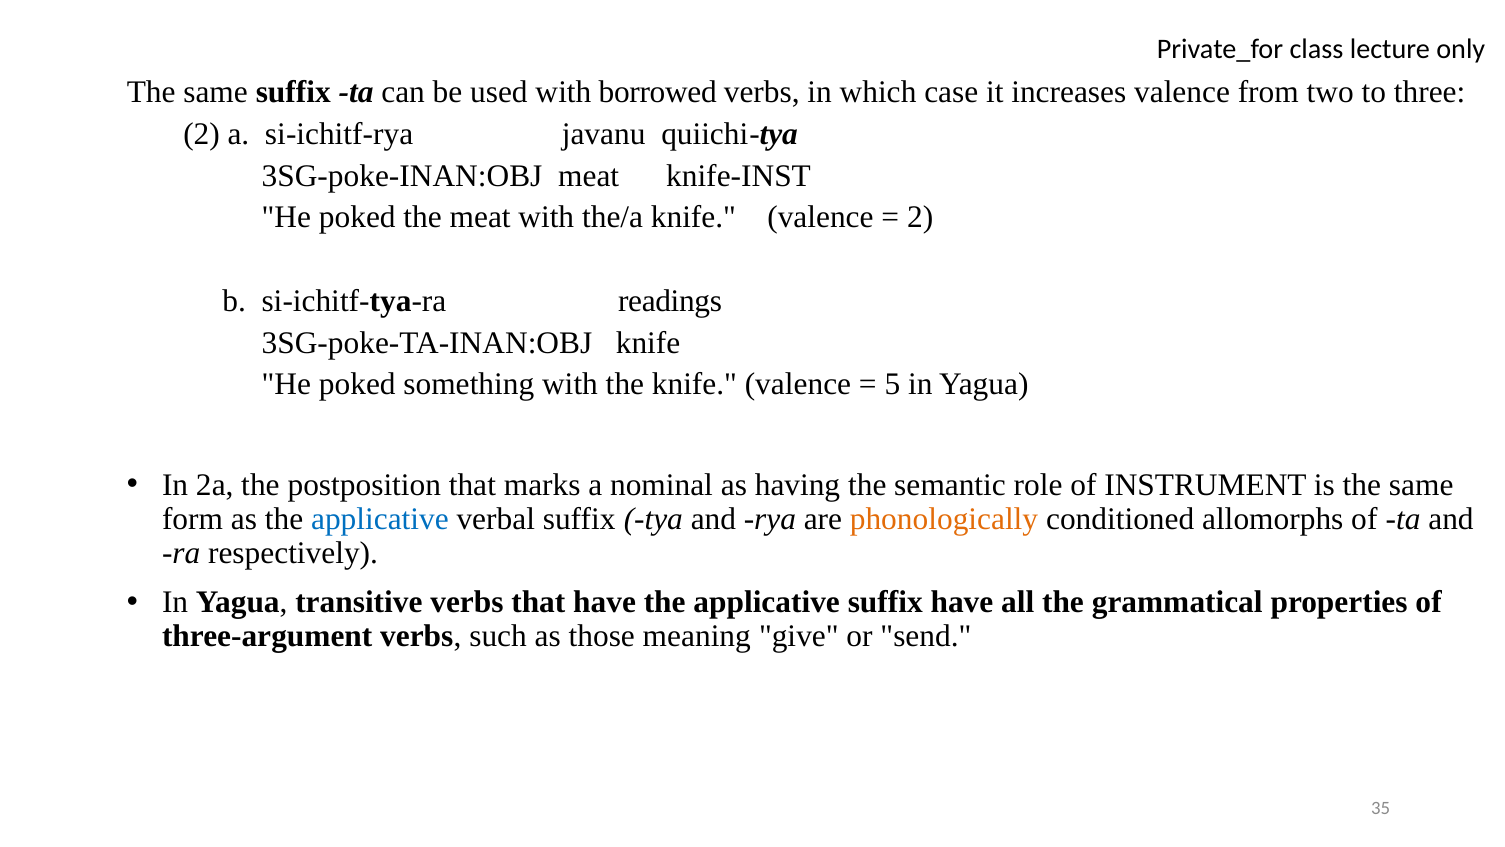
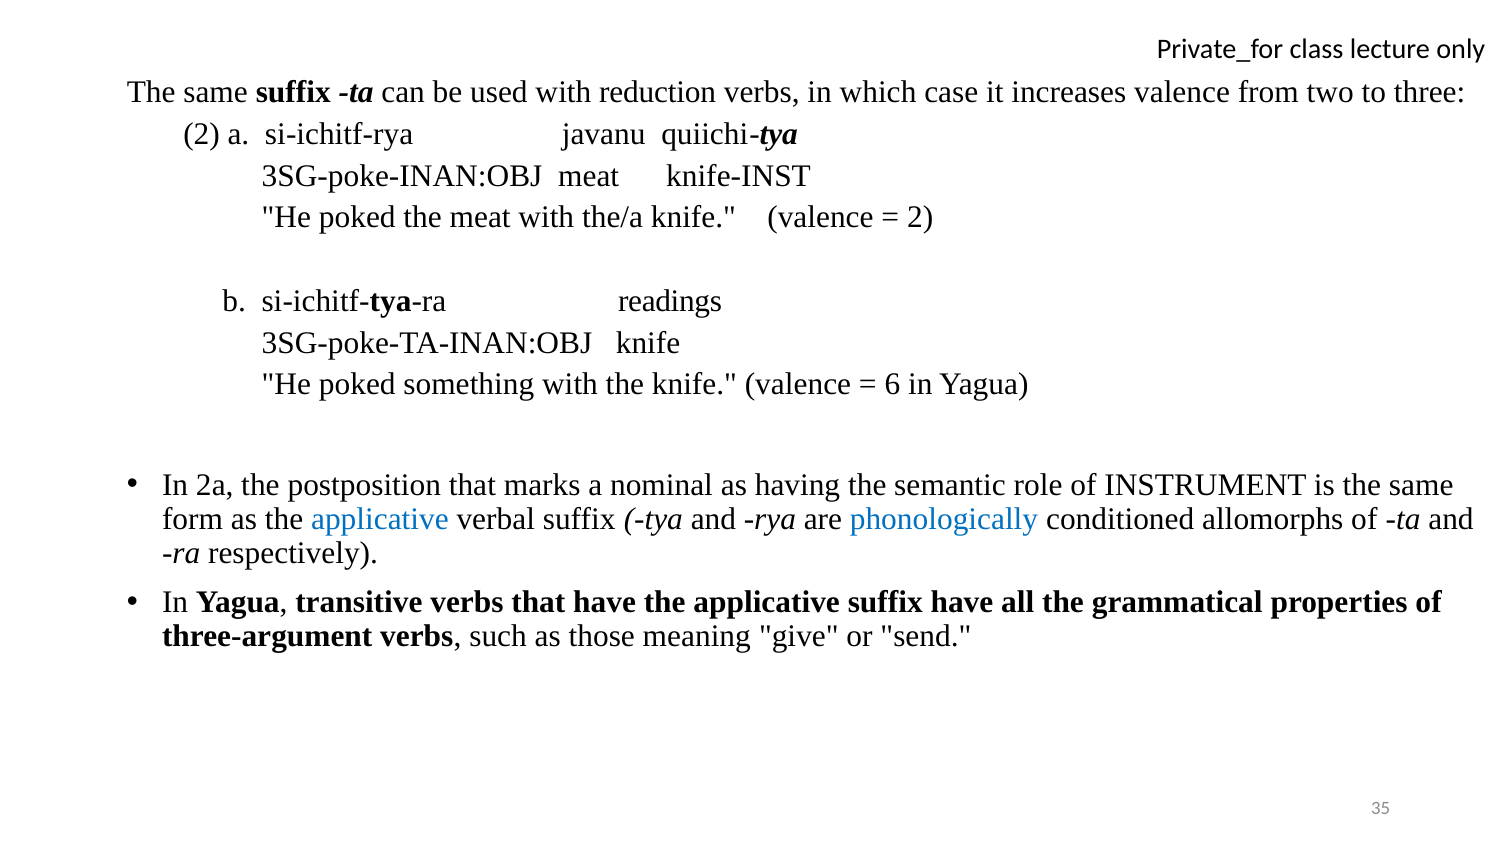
borrowed: borrowed -> reduction
5: 5 -> 6
phonologically colour: orange -> blue
